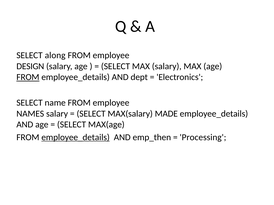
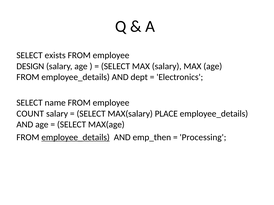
along: along -> exists
FROM at (28, 77) underline: present -> none
NAMES: NAMES -> COUNT
MADE: MADE -> PLACE
